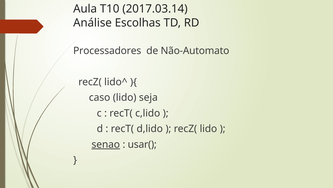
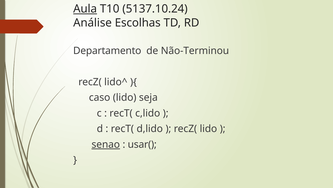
Aula underline: none -> present
2017.03.14: 2017.03.14 -> 5137.10.24
Processadores: Processadores -> Departamento
Não-Automato: Não-Automato -> Não-Terminou
